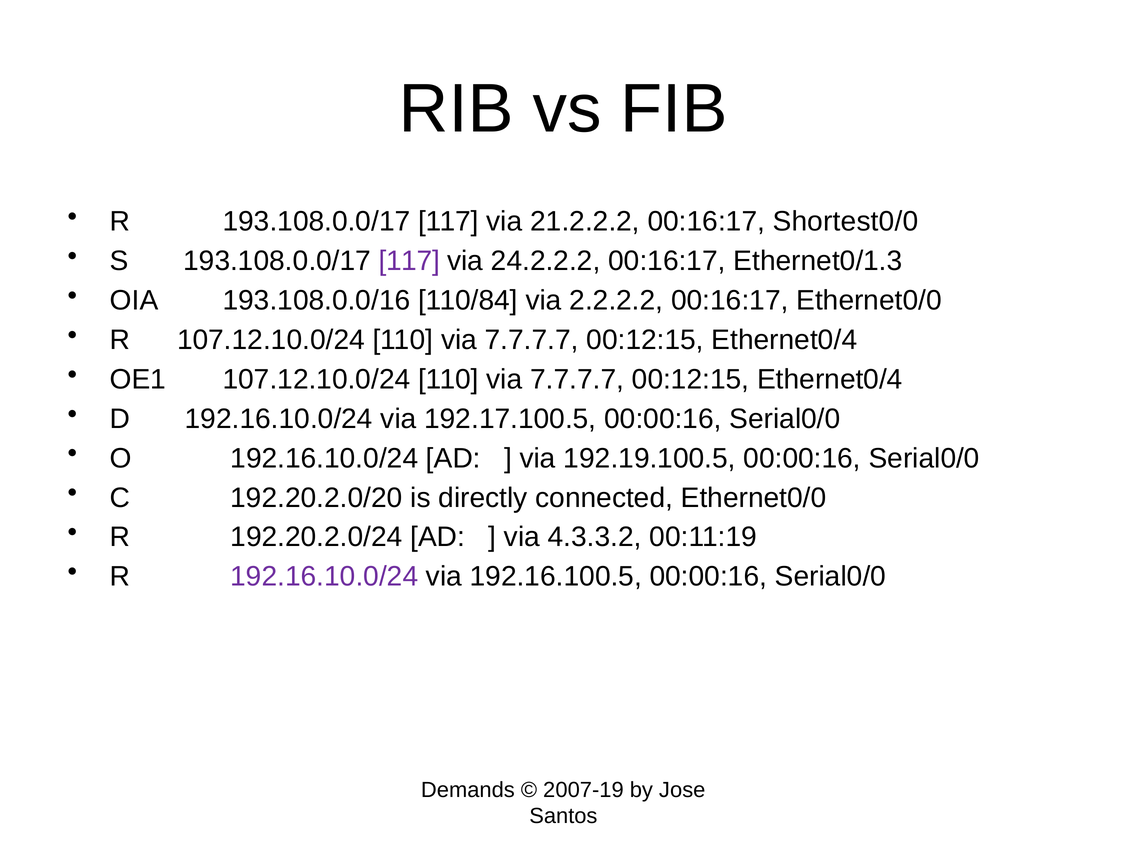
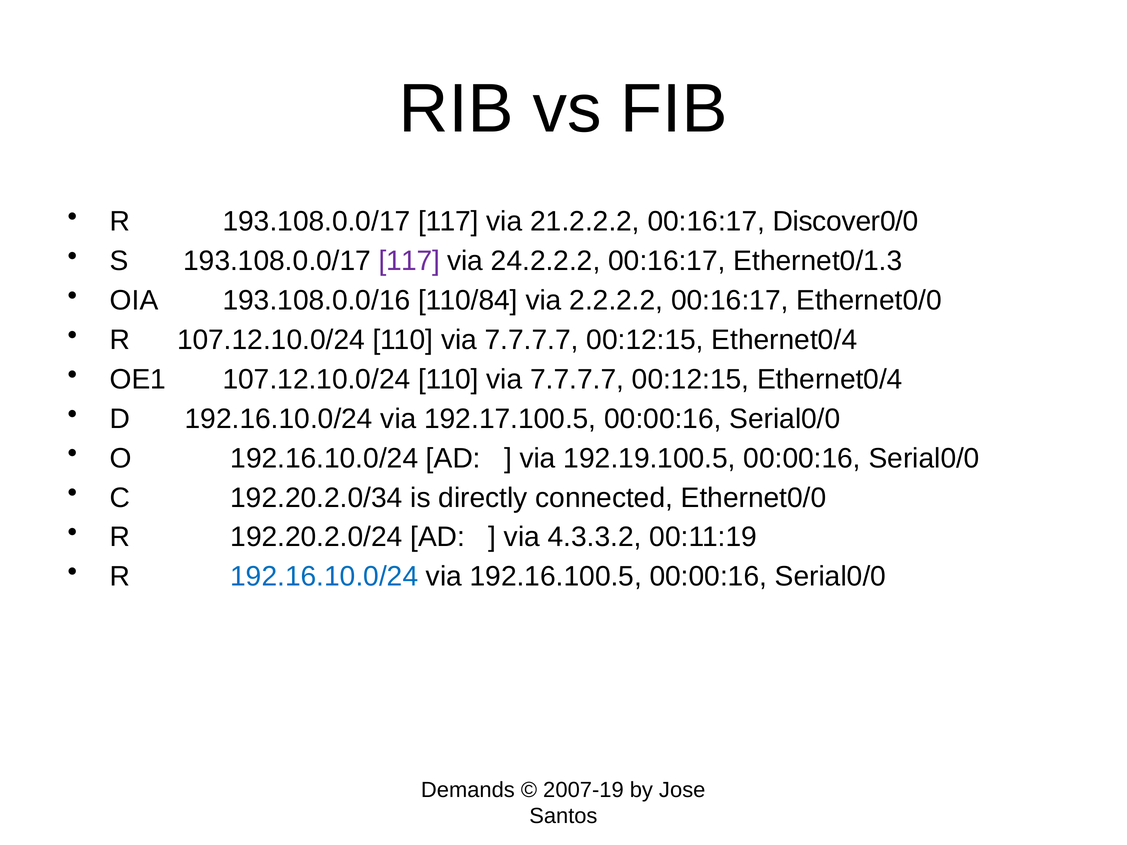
Shortest0/0: Shortest0/0 -> Discover0/0
192.20.2.0/20: 192.20.2.0/20 -> 192.20.2.0/34
192.16.10.0/24 at (324, 577) colour: purple -> blue
